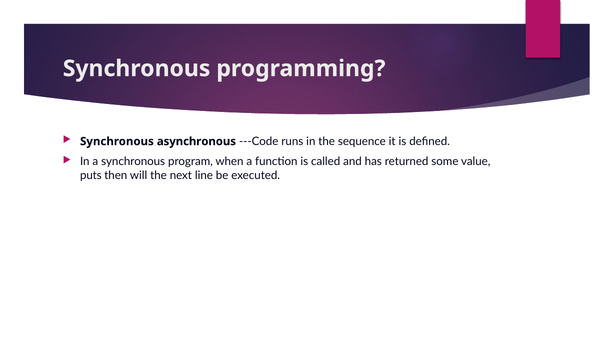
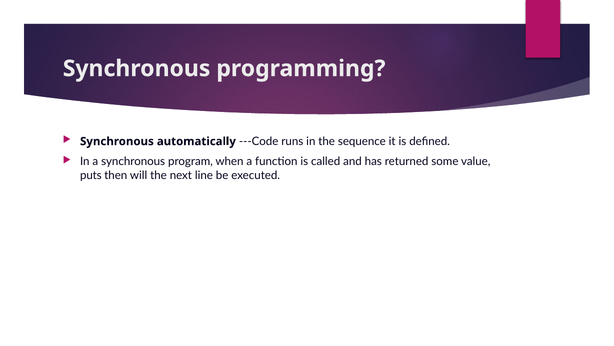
asynchronous: asynchronous -> automatically
